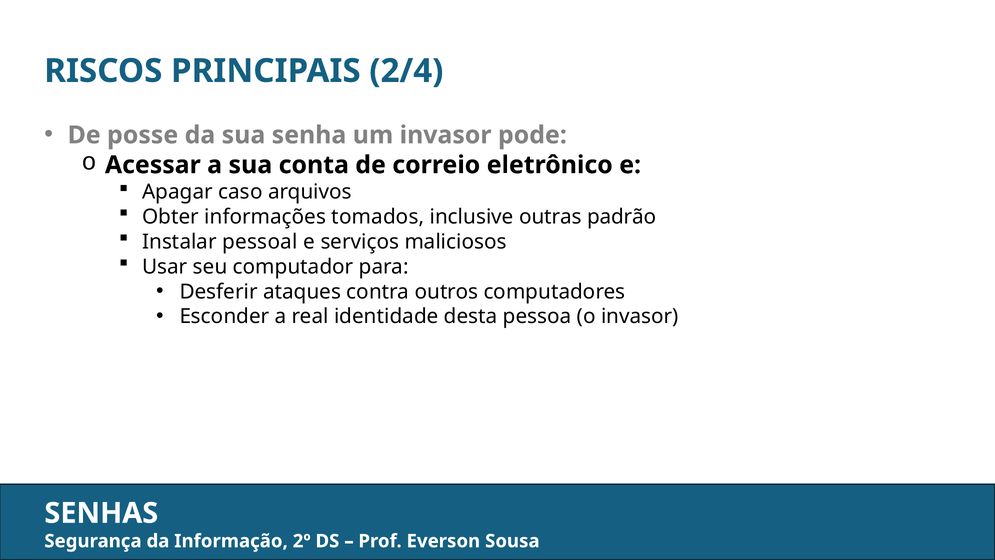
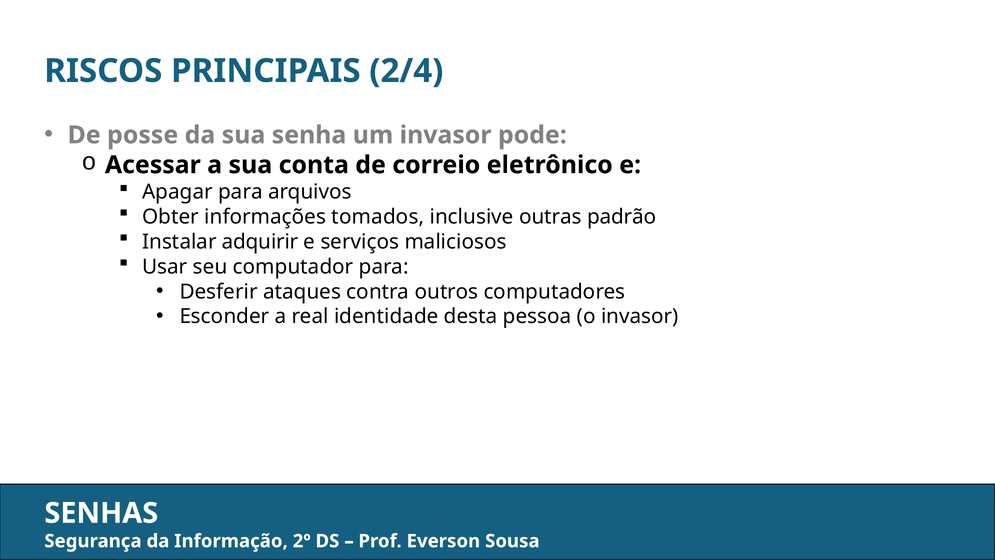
Apagar caso: caso -> para
pessoal: pessoal -> adquirir
